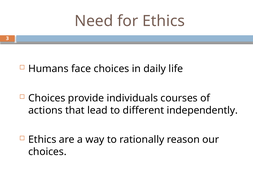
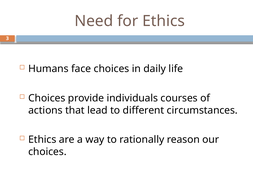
independently: independently -> circumstances
